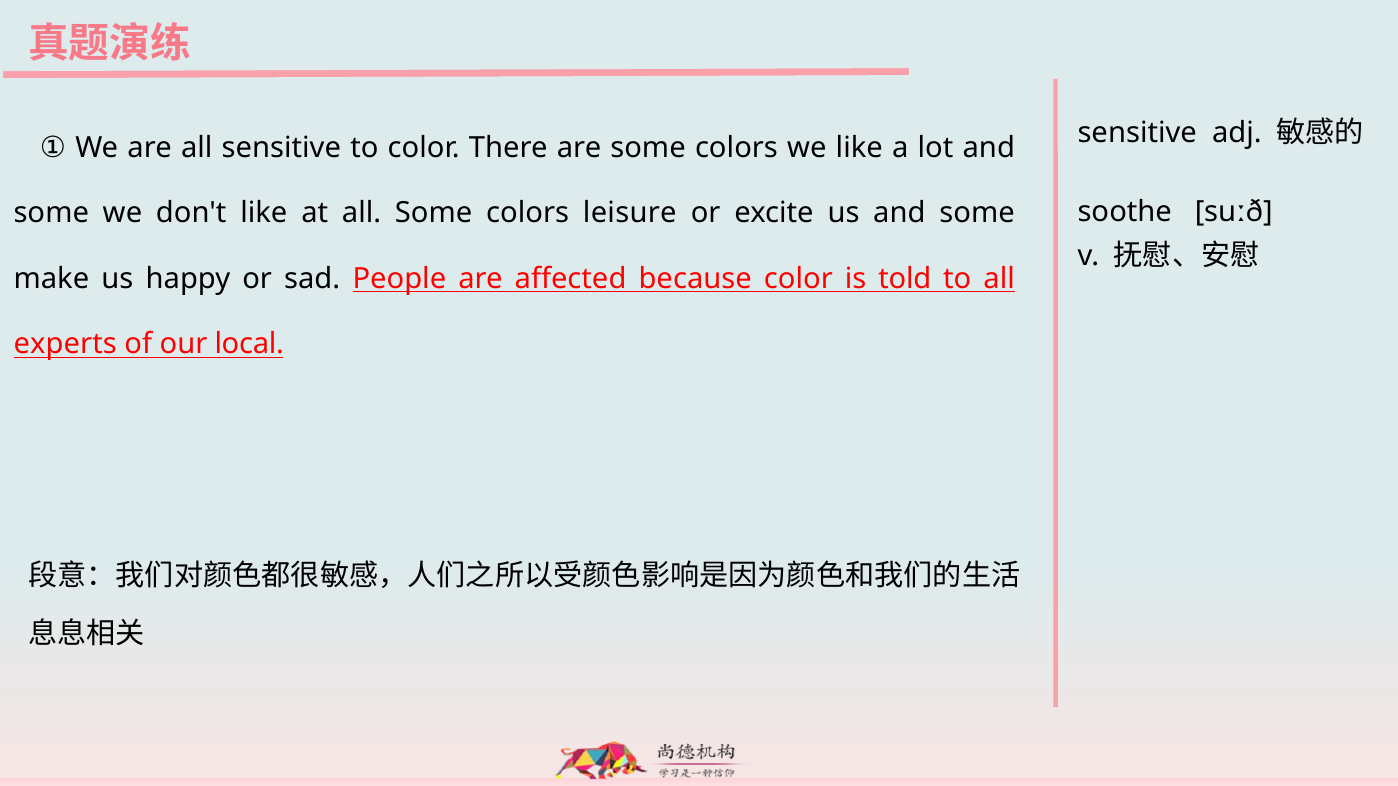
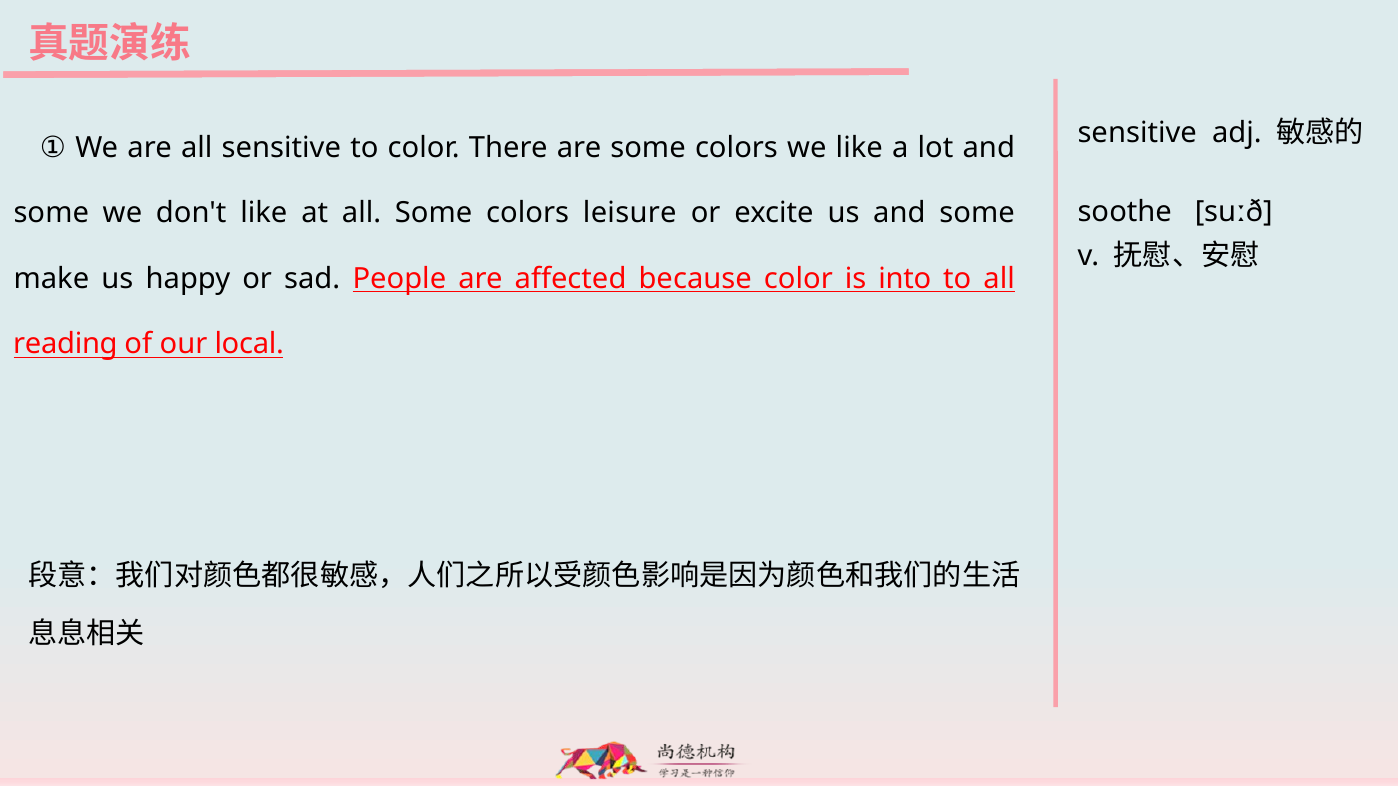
told: told -> into
experts: experts -> reading
